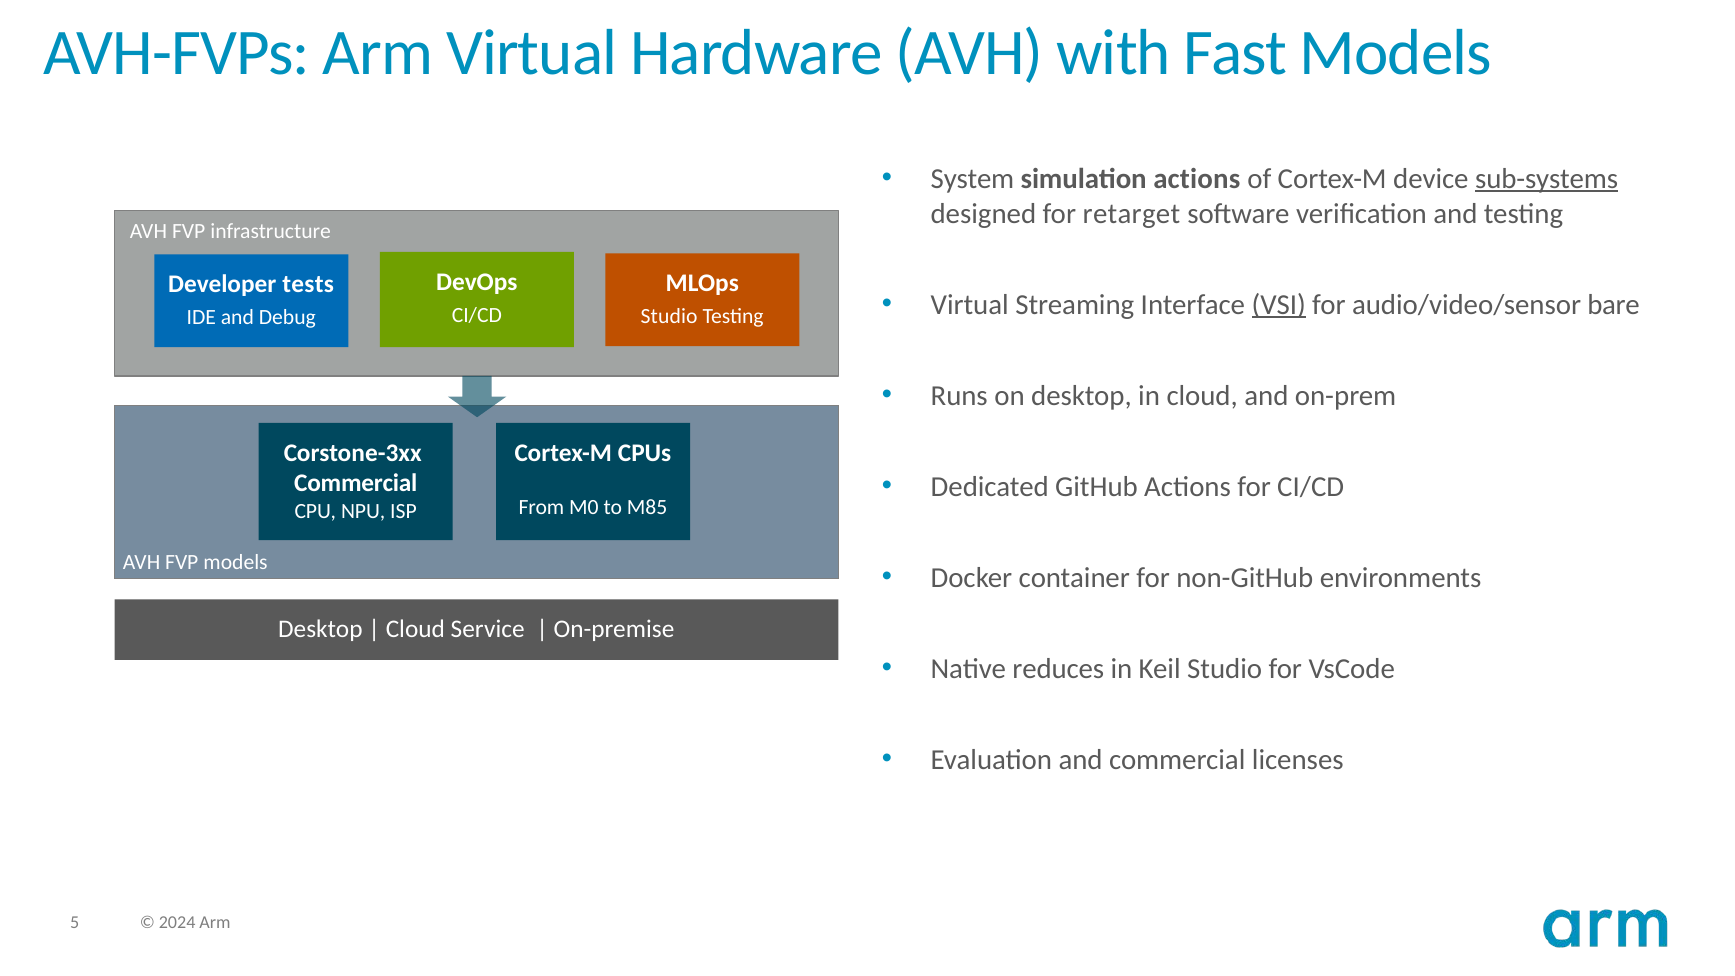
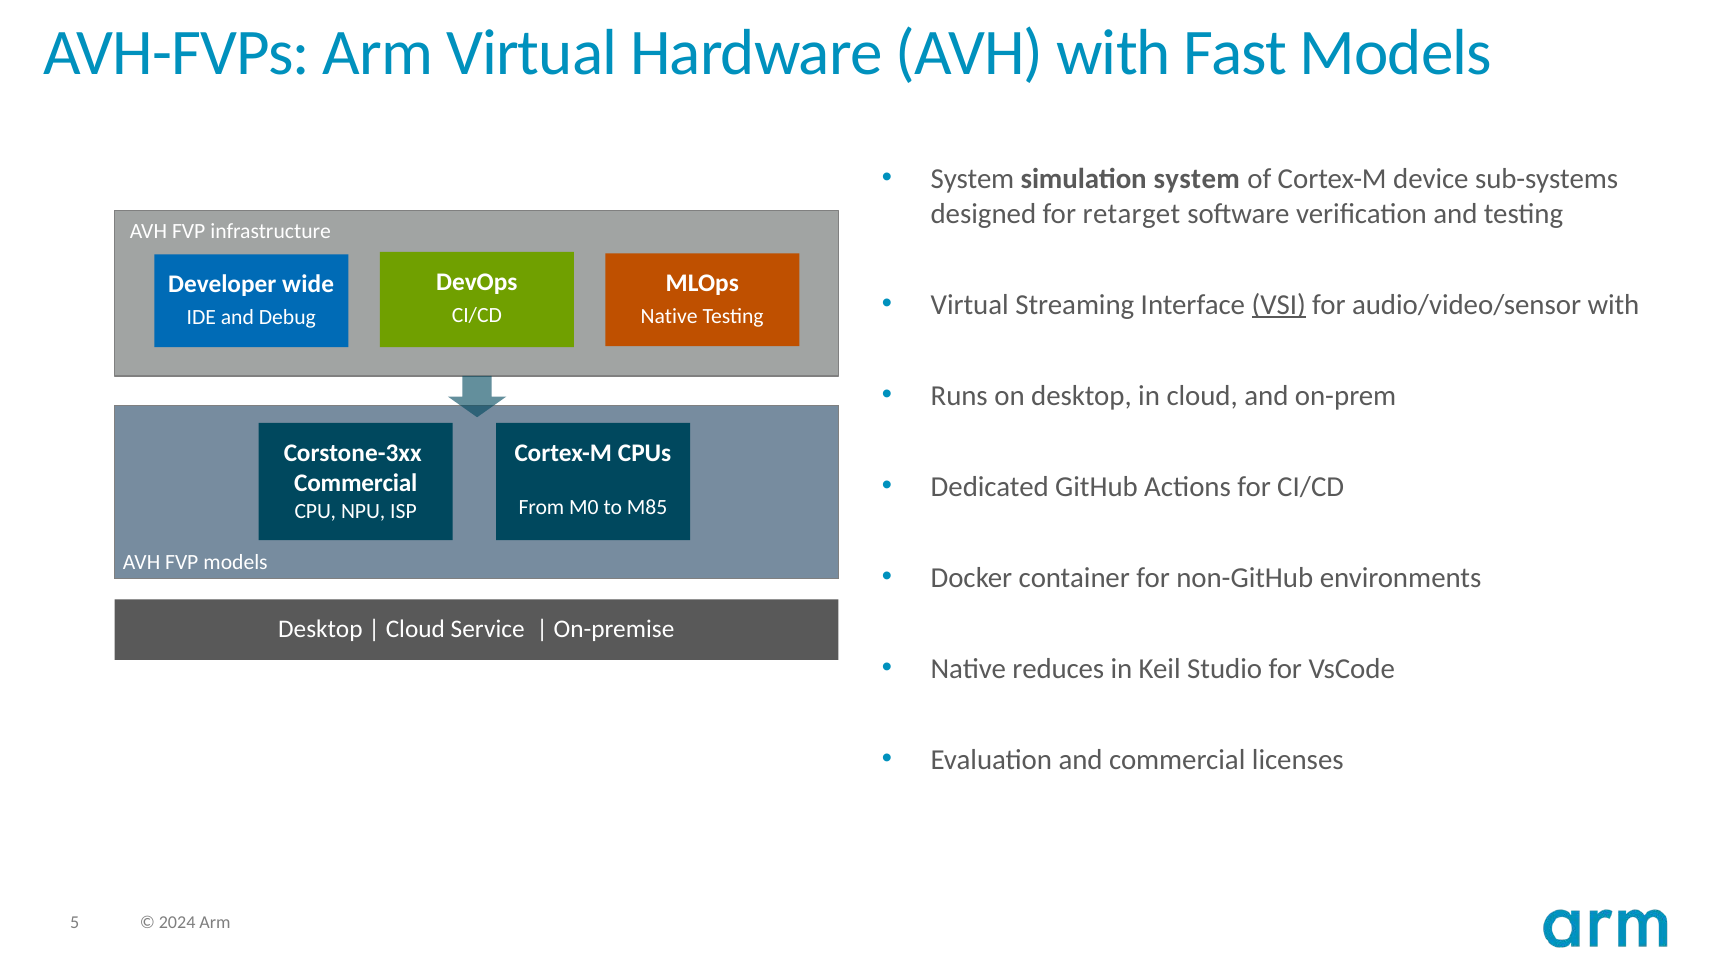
simulation actions: actions -> system
sub-systems underline: present -> none
tests: tests -> wide
audio/video/sensor bare: bare -> with
Studio at (669, 317): Studio -> Native
